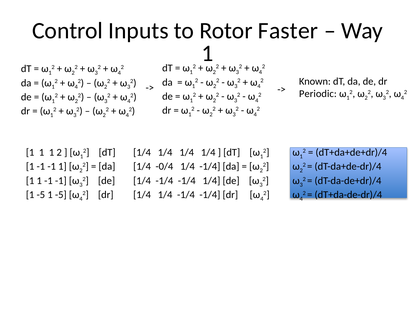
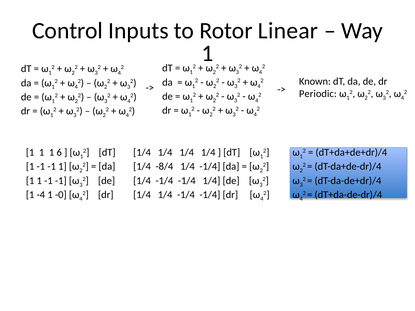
Faster: Faster -> Linear
1 1 2: 2 -> 6
-0/4: -0/4 -> -8/4
-5 at (41, 195): -5 -> -4
-5 at (61, 195): -5 -> -0
